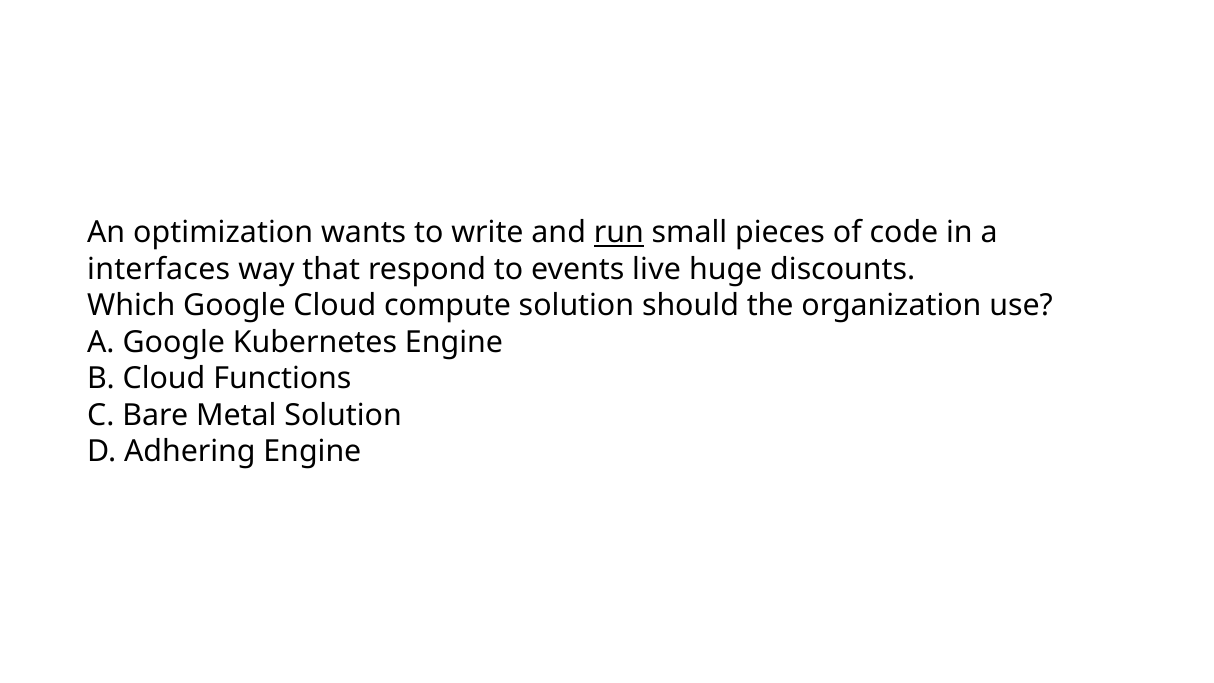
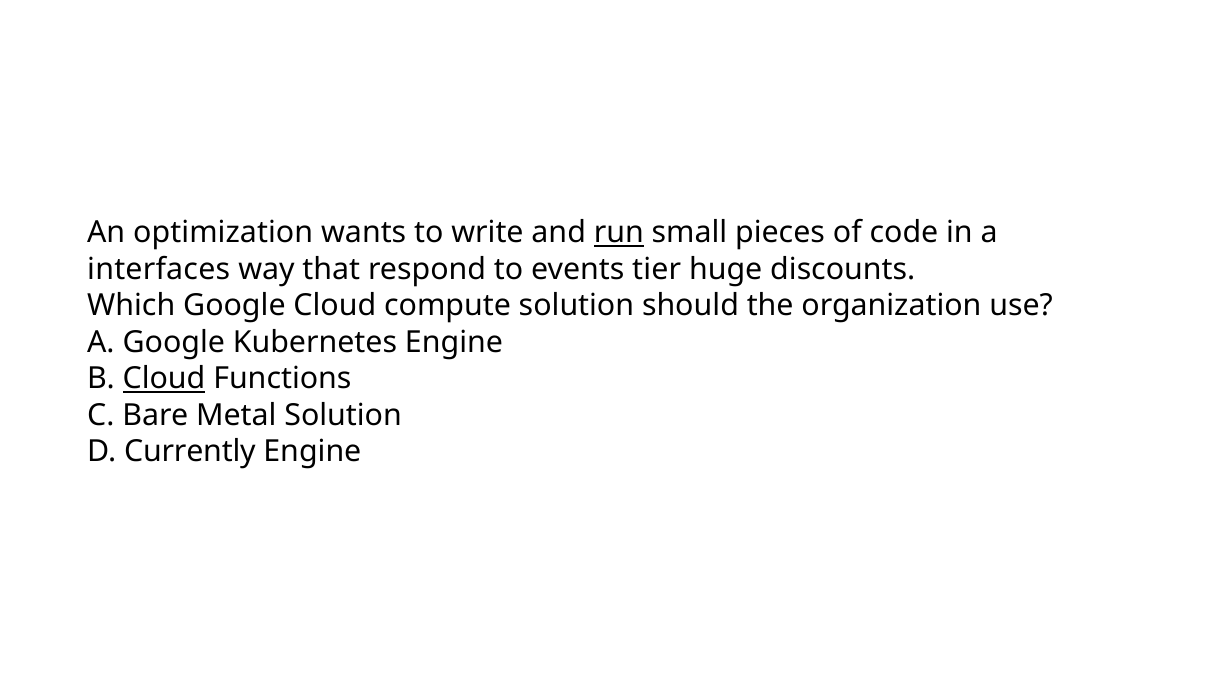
live: live -> tier
Cloud at (164, 379) underline: none -> present
Adhering: Adhering -> Currently
